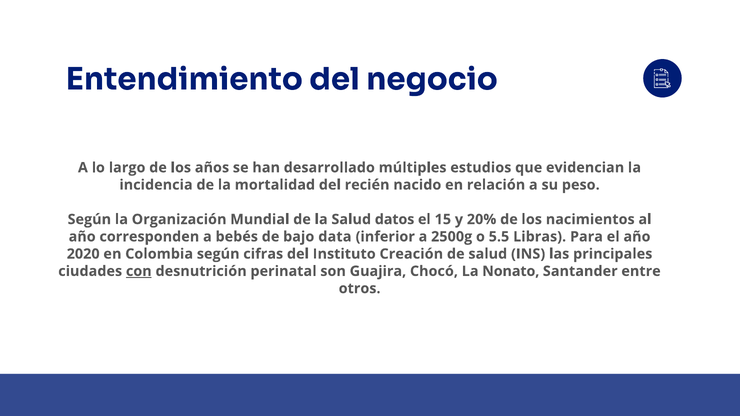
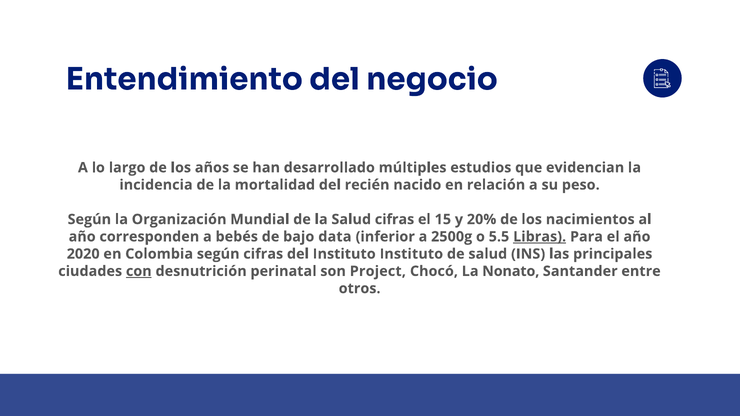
Salud datos: datos -> cifras
Libras underline: none -> present
Instituto Creación: Creación -> Instituto
Guajira: Guajira -> Project
